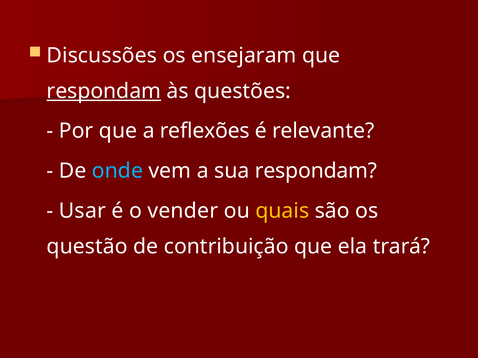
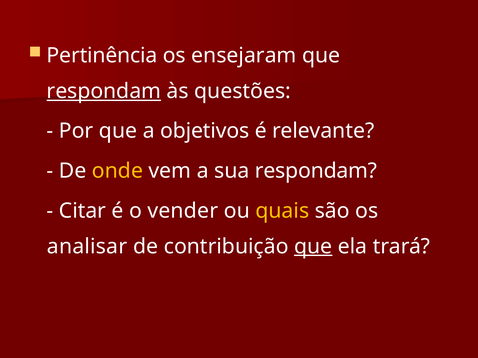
Discussões: Discussões -> Pertinência
reflexões: reflexões -> objetivos
onde colour: light blue -> yellow
Usar: Usar -> Citar
questão: questão -> analisar
que at (313, 247) underline: none -> present
